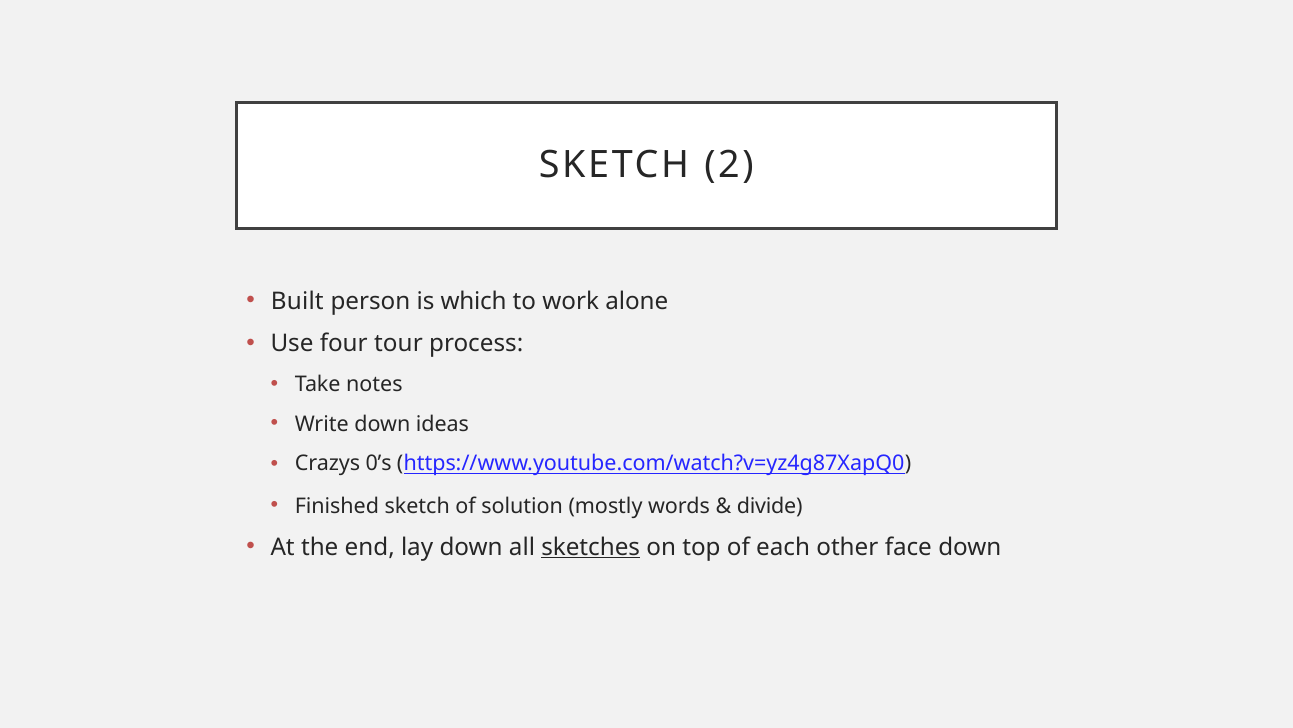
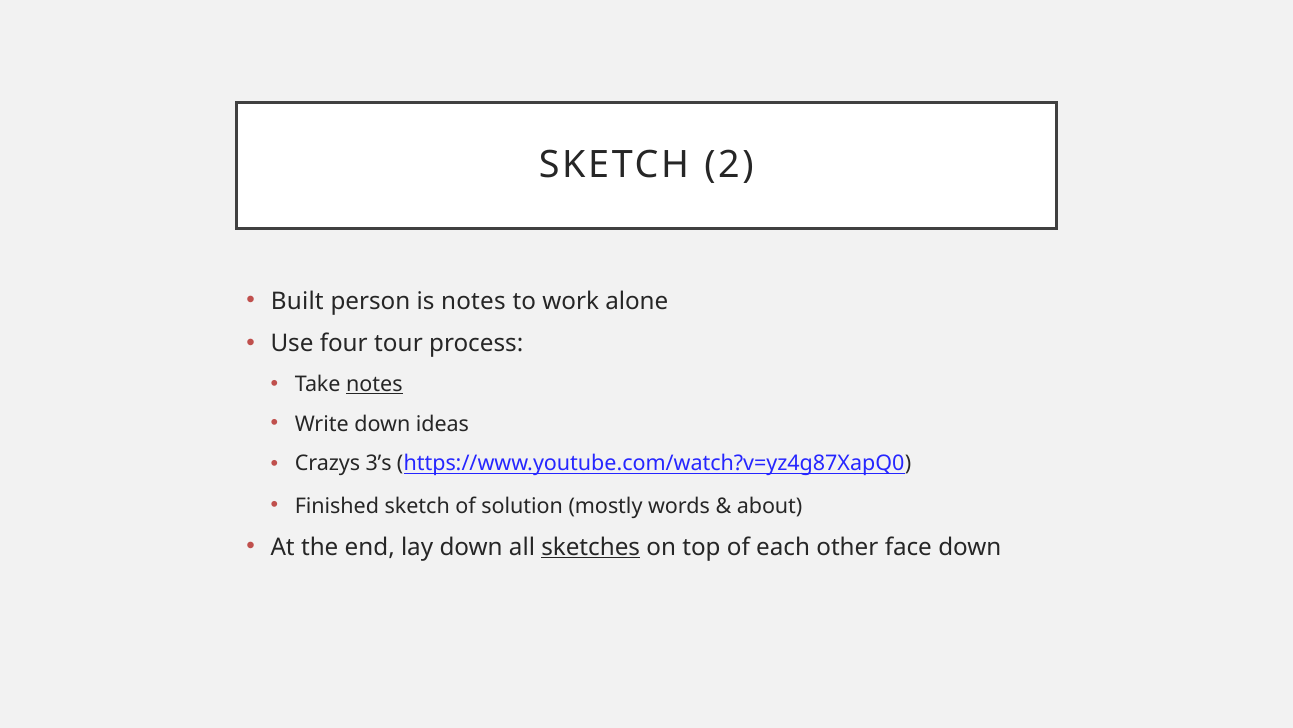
is which: which -> notes
notes at (374, 384) underline: none -> present
0’s: 0’s -> 3’s
divide: divide -> about
